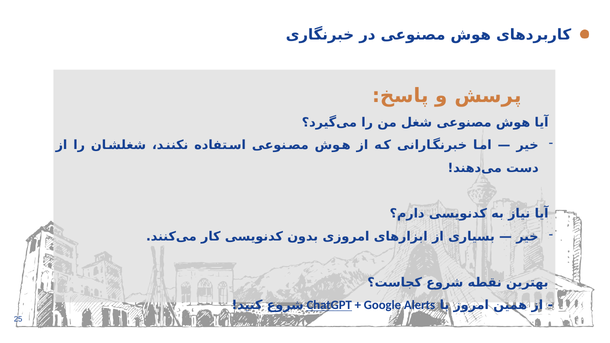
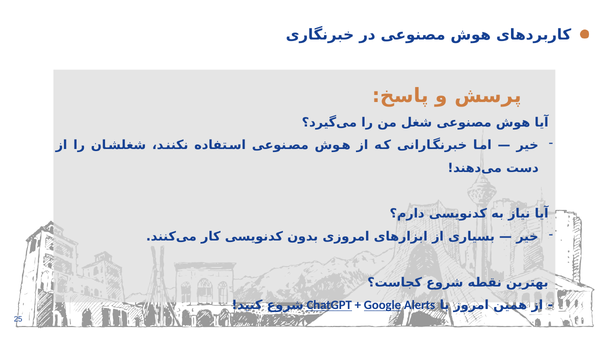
Google underline: none -> present
